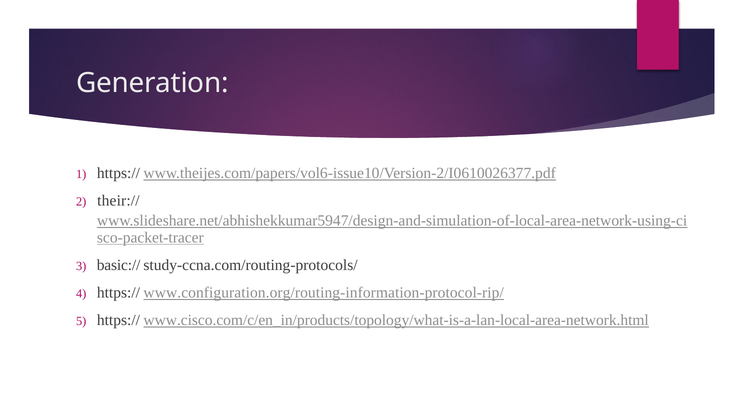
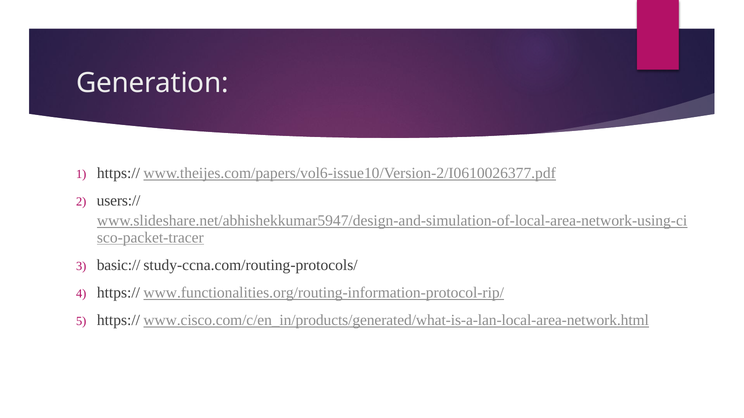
their://: their:// -> users://
www.configuration.org/routing-information-protocol-rip/: www.configuration.org/routing-information-protocol-rip/ -> www.functionalities.org/routing-information-protocol-rip/
www.cisco.com/c/en_in/products/topology/what-is-a-lan-local-area-network.html: www.cisco.com/c/en_in/products/topology/what-is-a-lan-local-area-network.html -> www.cisco.com/c/en_in/products/generated/what-is-a-lan-local-area-network.html
